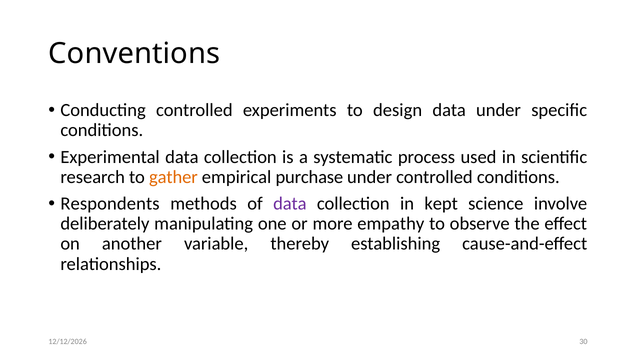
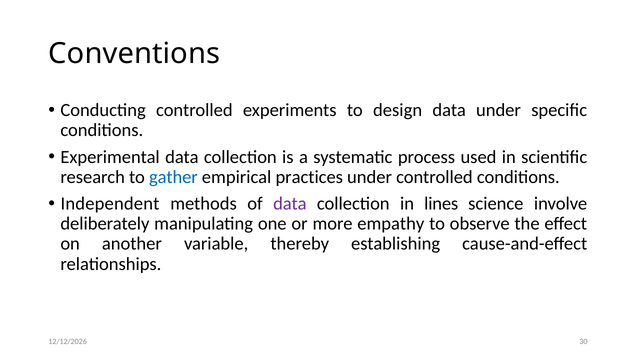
gather colour: orange -> blue
purchase: purchase -> practices
Respondents: Respondents -> Independent
kept: kept -> lines
